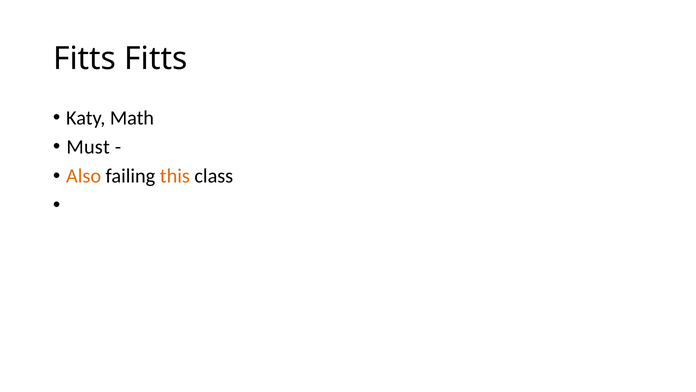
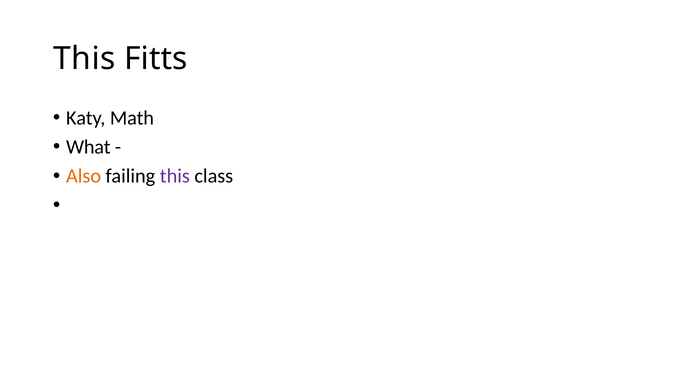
Fitts at (85, 58): Fitts -> This
Must: Must -> What
this at (175, 176) colour: orange -> purple
